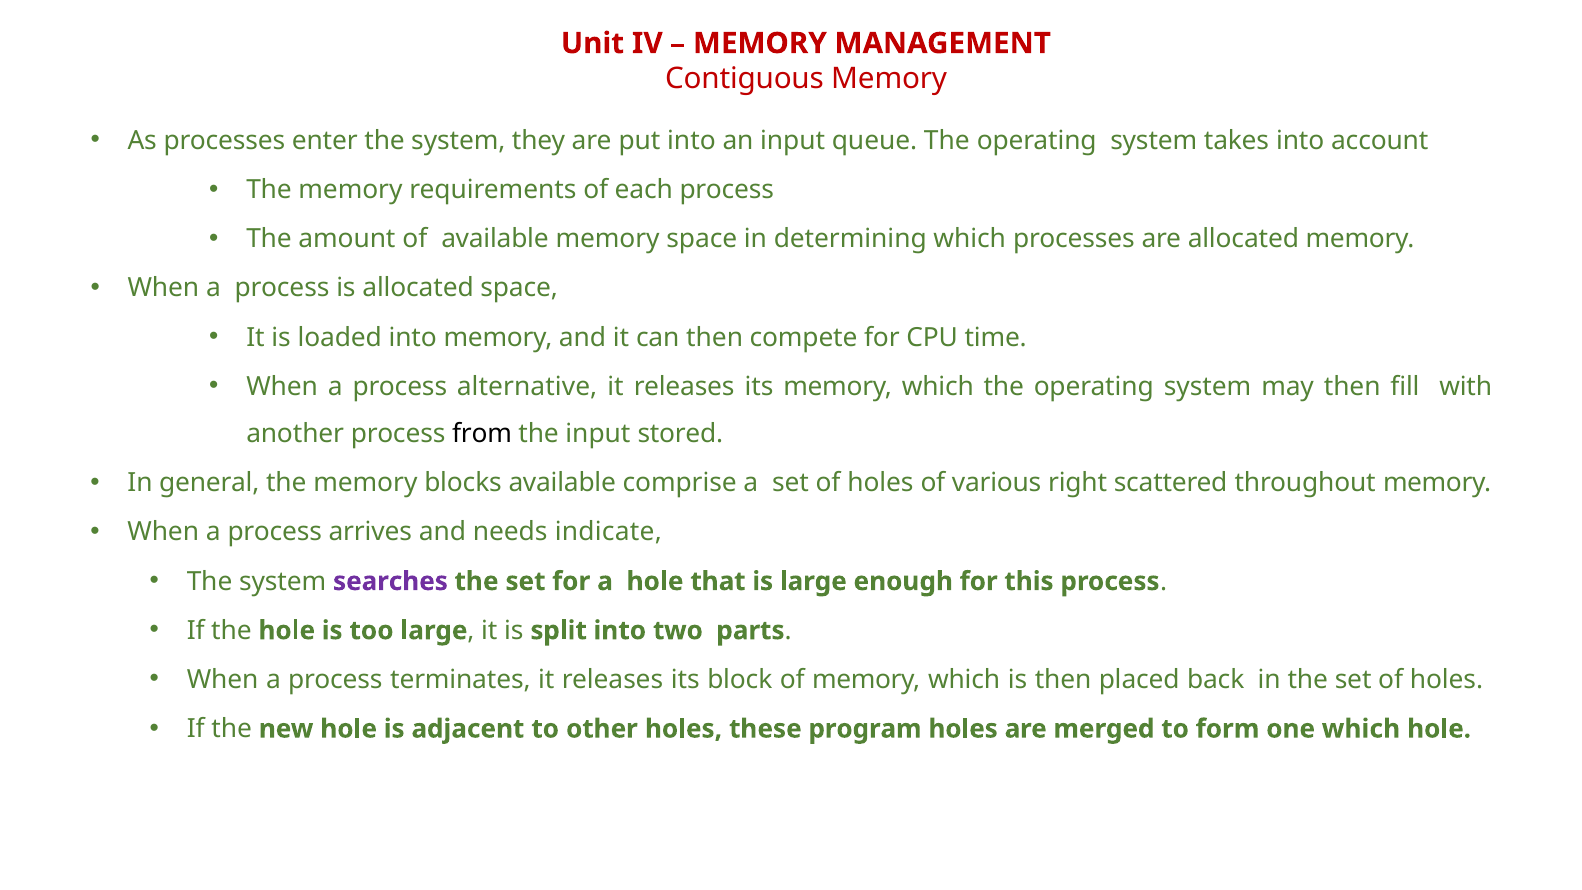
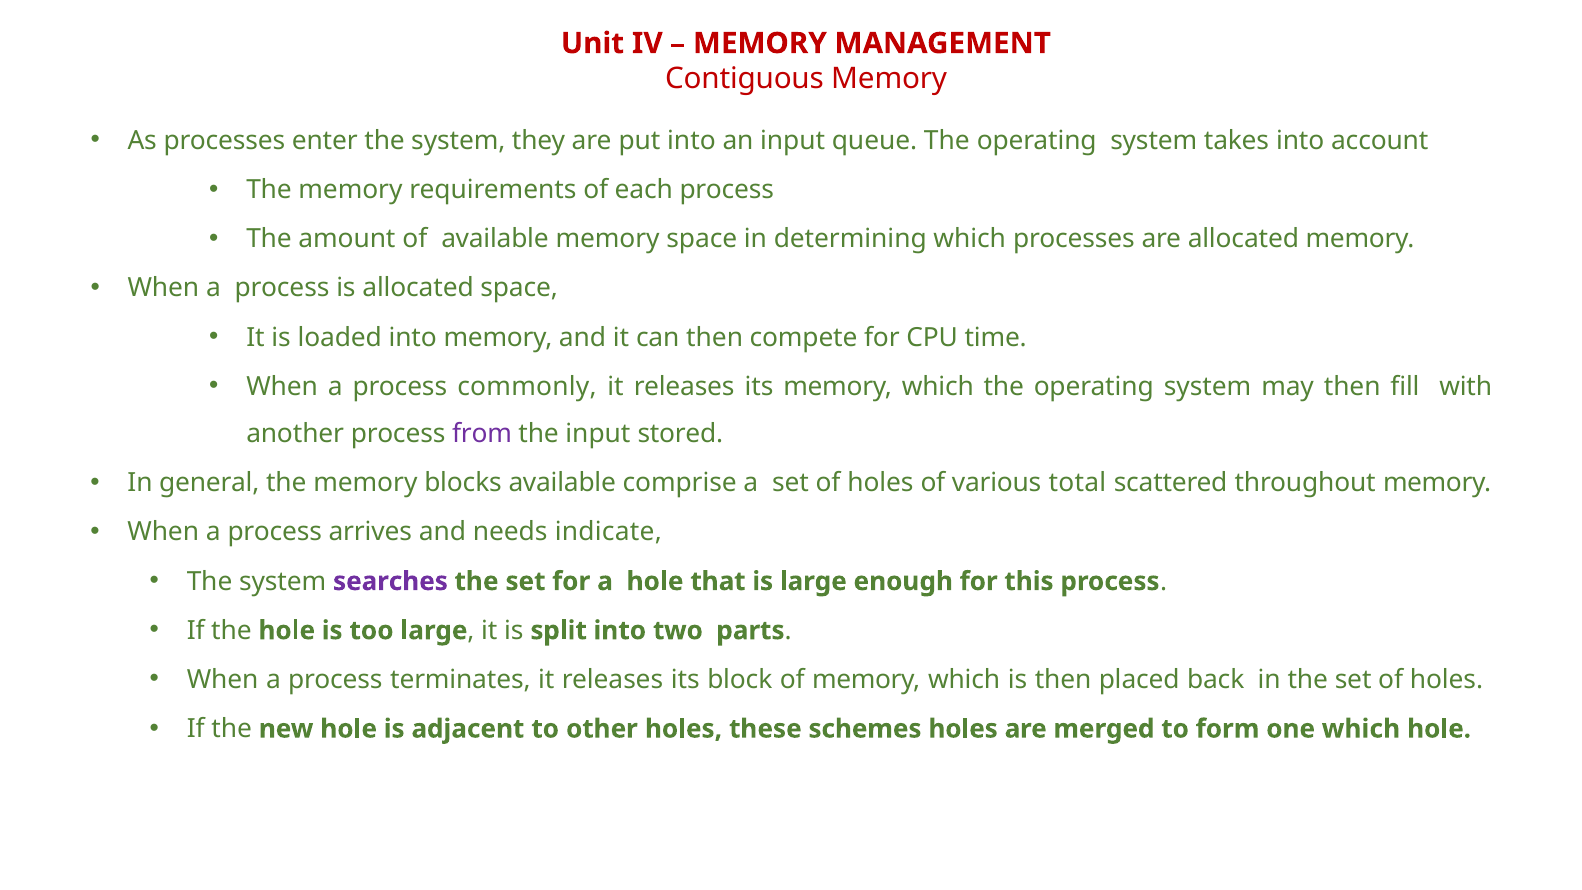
alternative: alternative -> commonly
from colour: black -> purple
right: right -> total
program: program -> schemes
